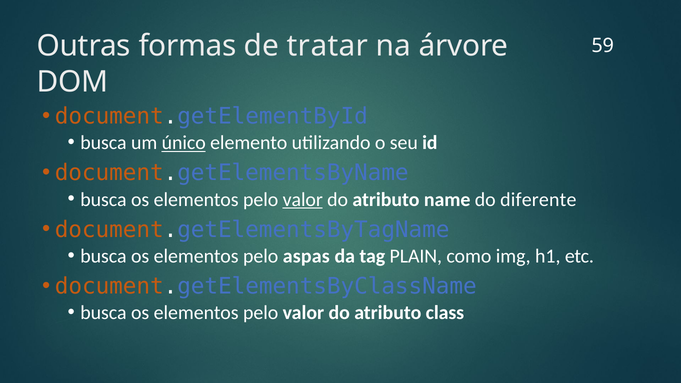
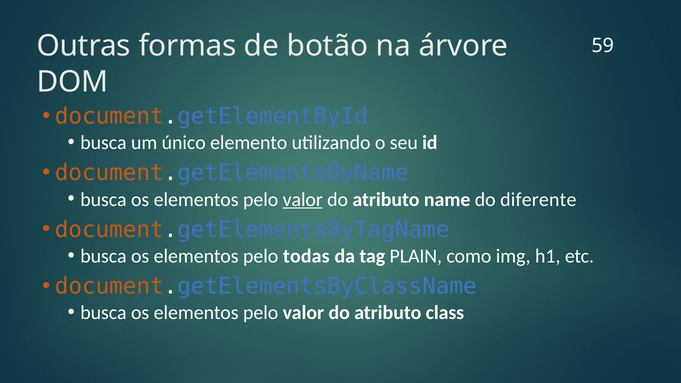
tratar: tratar -> botão
único underline: present -> none
aspas: aspas -> todas
